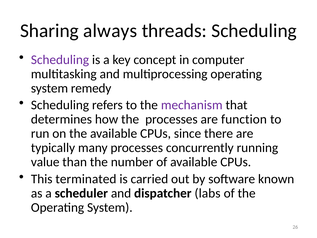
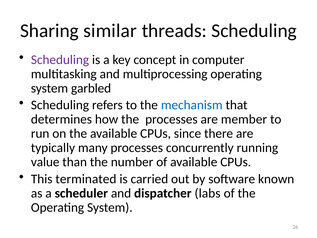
always: always -> similar
remedy: remedy -> garbled
mechanism colour: purple -> blue
function: function -> member
